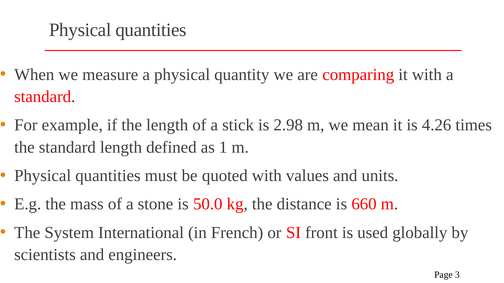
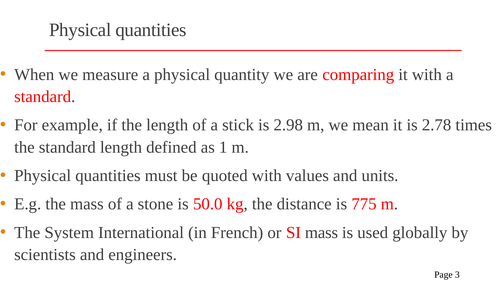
4.26: 4.26 -> 2.78
660: 660 -> 775
SI front: front -> mass
